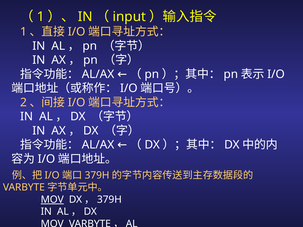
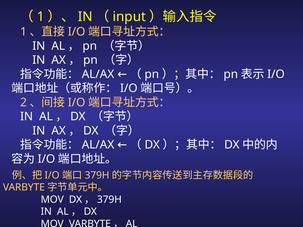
MOV at (52, 200) underline: present -> none
